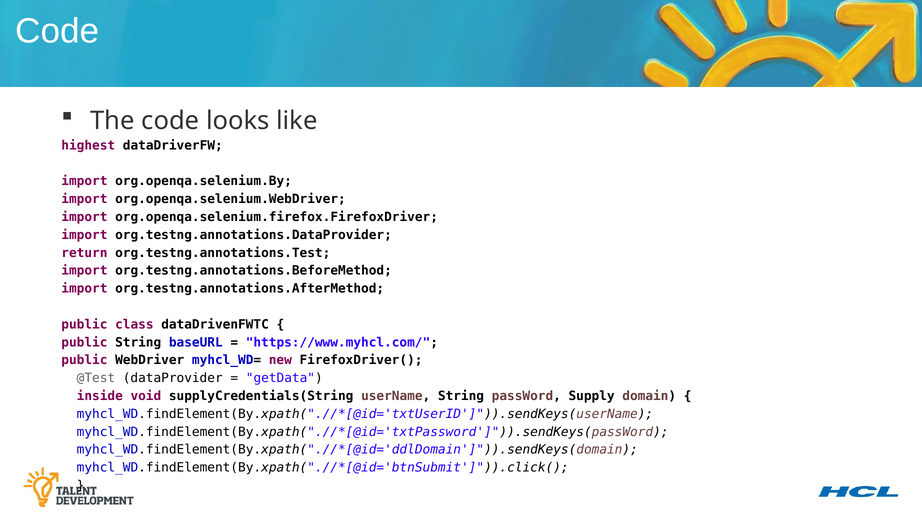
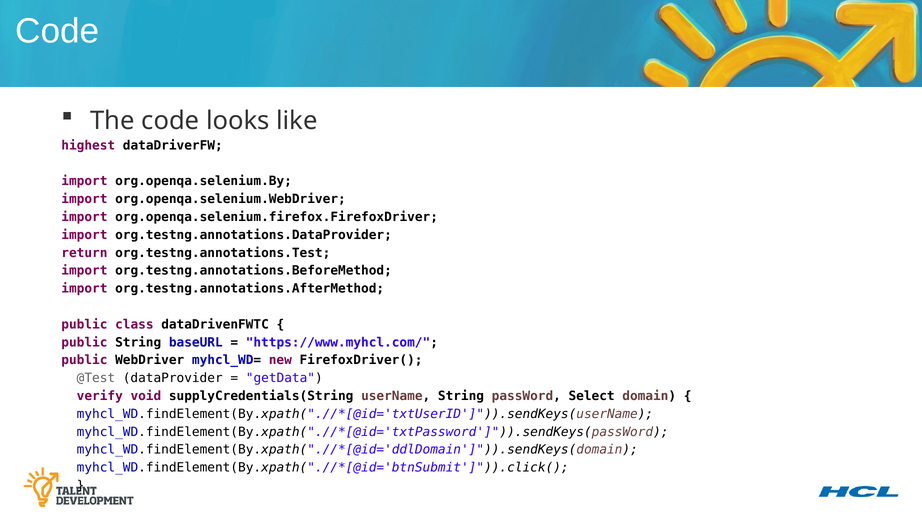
inside: inside -> verify
Supply: Supply -> Select
